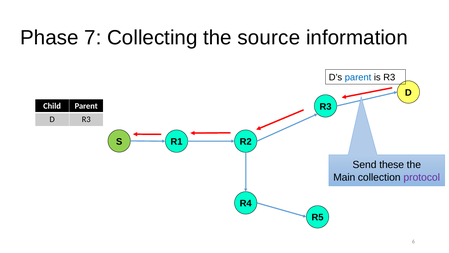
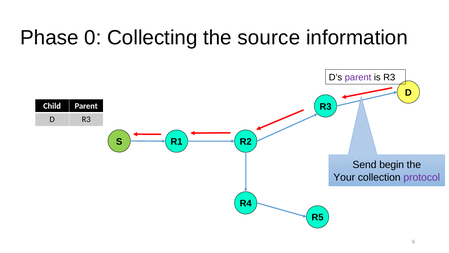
7: 7 -> 0
parent at (358, 77) colour: blue -> purple
these: these -> begin
Main: Main -> Your
